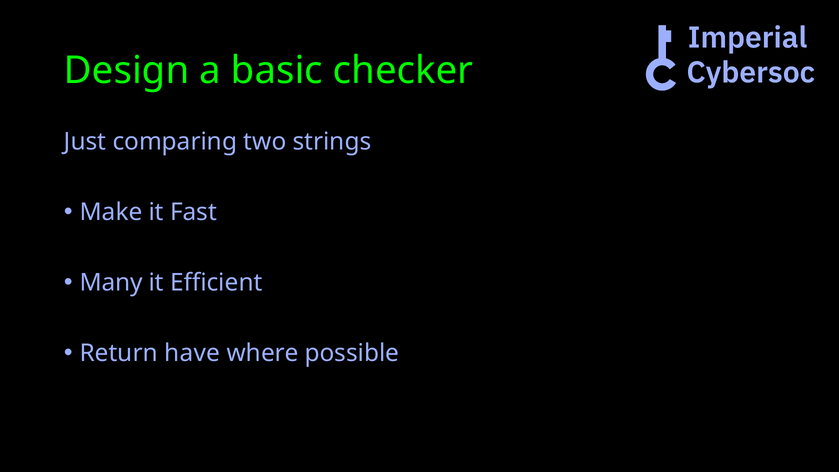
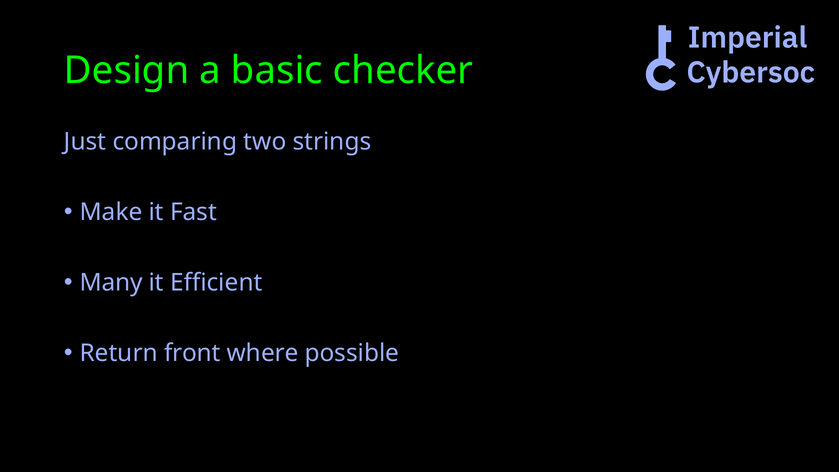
have: have -> front
